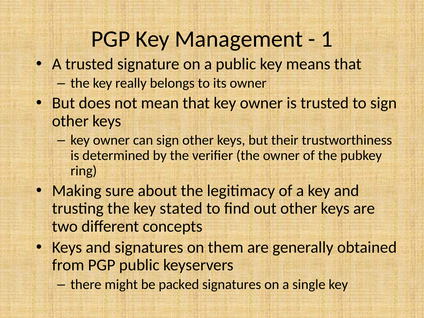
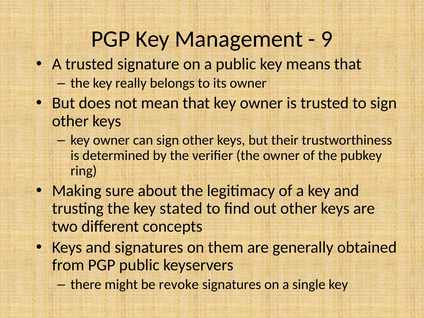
1: 1 -> 9
packed: packed -> revoke
